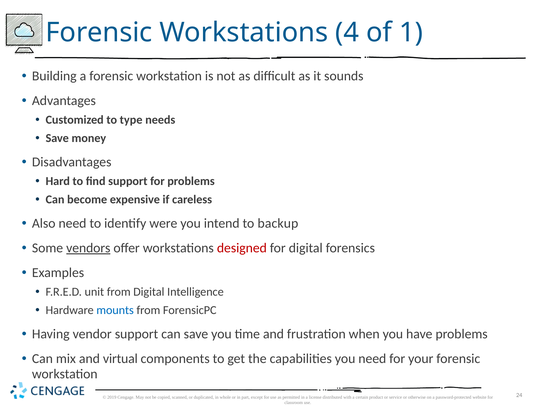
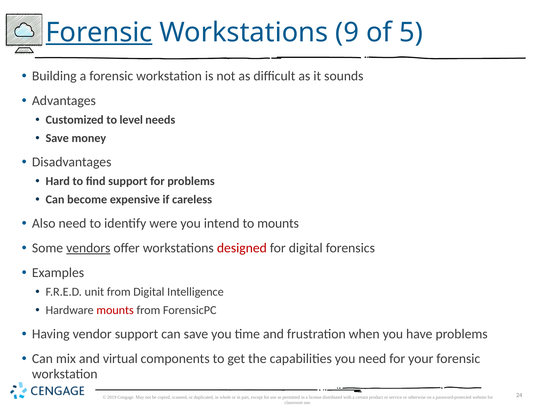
Forensic at (99, 32) underline: none -> present
4: 4 -> 9
1: 1 -> 5
type: type -> level
to backup: backup -> mounts
mounts at (115, 311) colour: blue -> red
